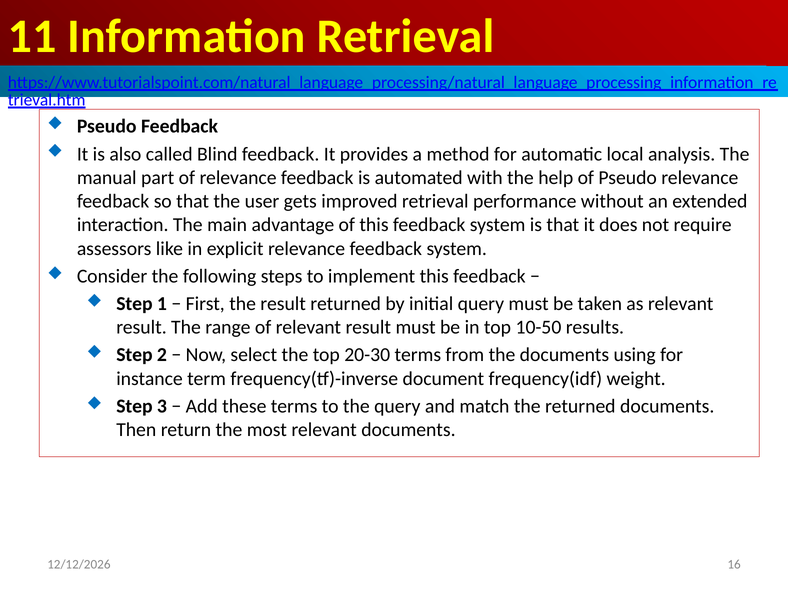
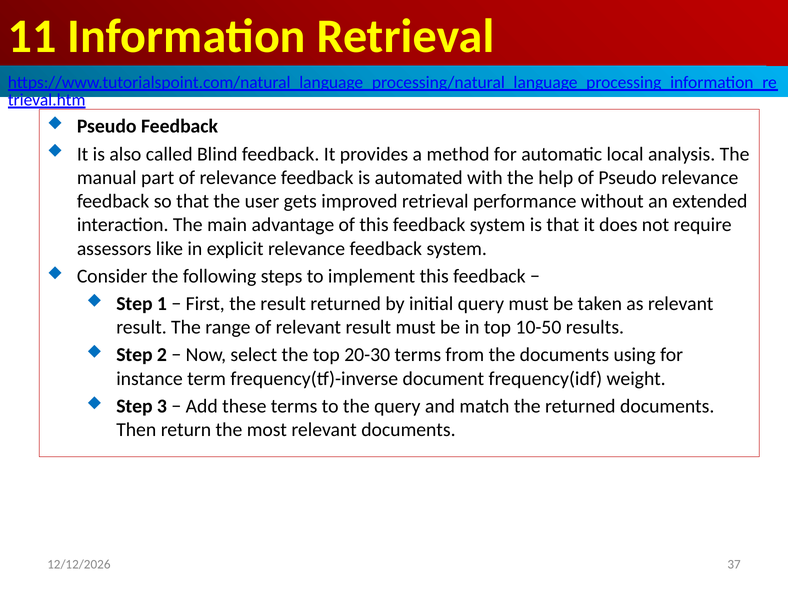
16: 16 -> 37
